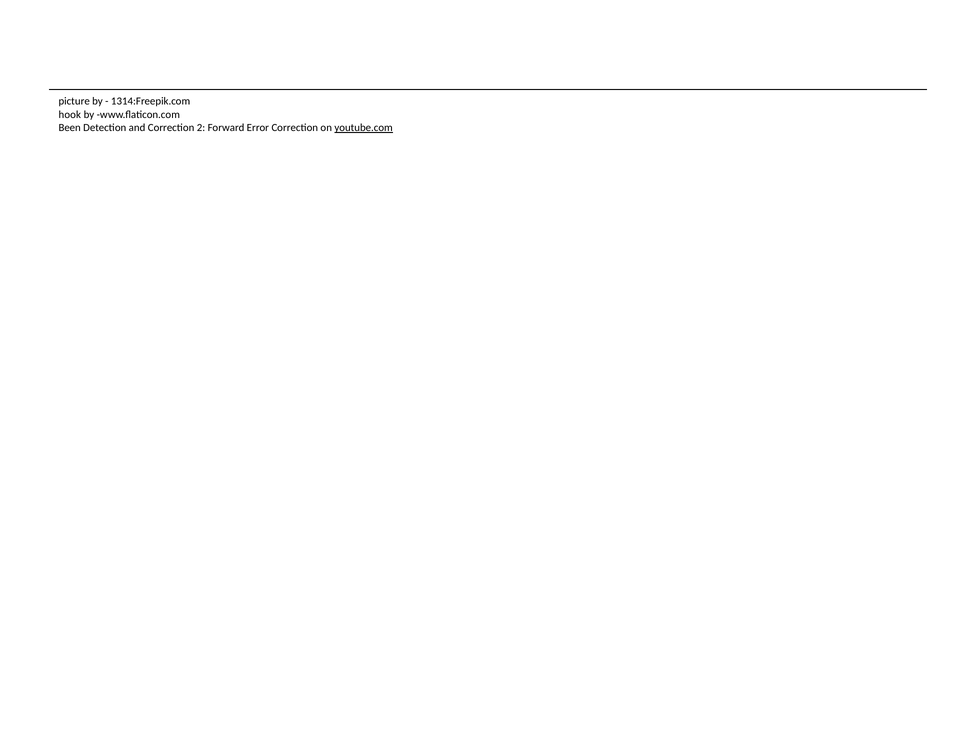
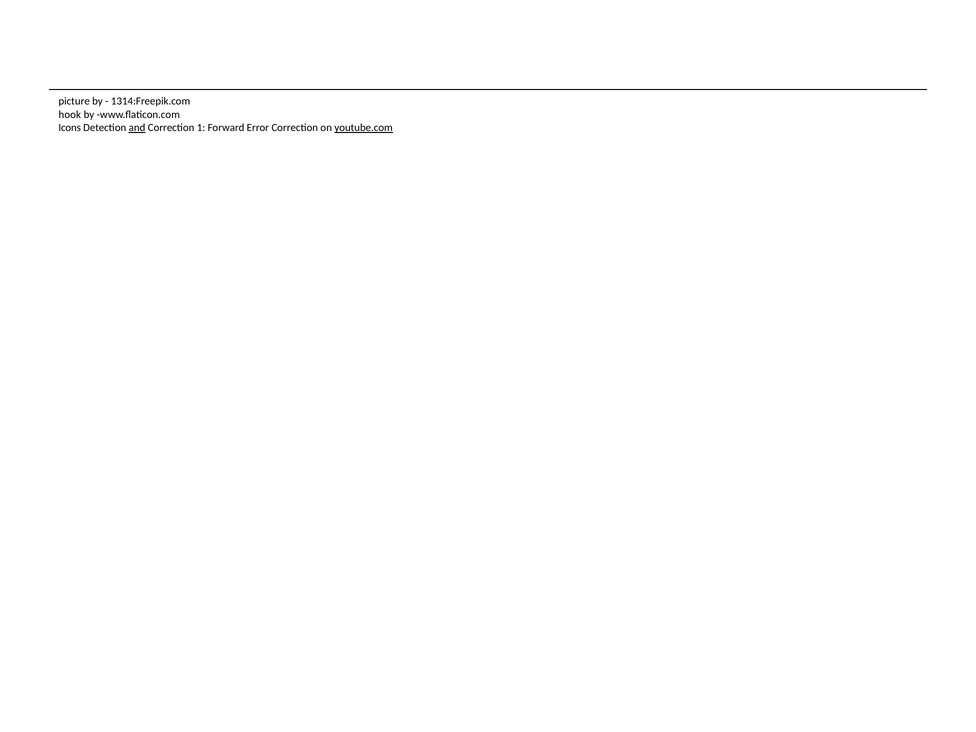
Been: Been -> Icons
and underline: none -> present
2: 2 -> 1
